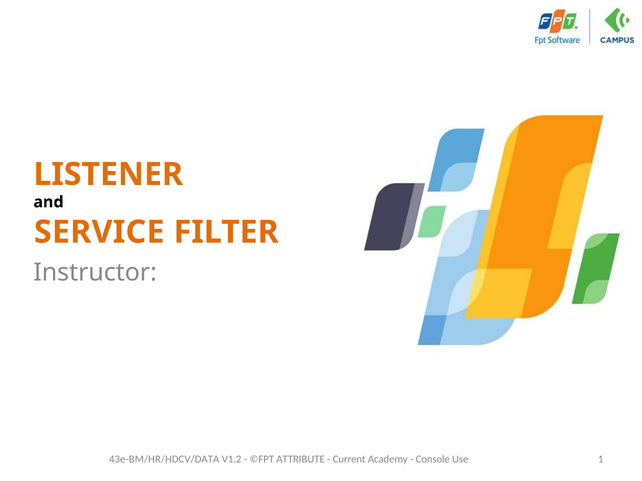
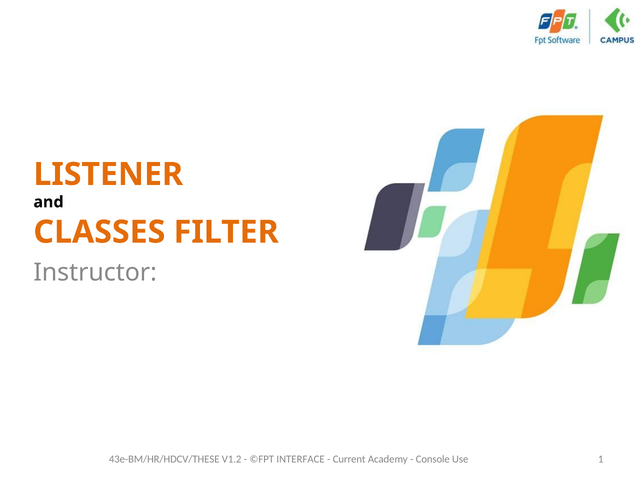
SERVICE: SERVICE -> CLASSES
43e-BM/HR/HDCV/DATA: 43e-BM/HR/HDCV/DATA -> 43e-BM/HR/HDCV/THESE
ATTRIBUTE: ATTRIBUTE -> INTERFACE
